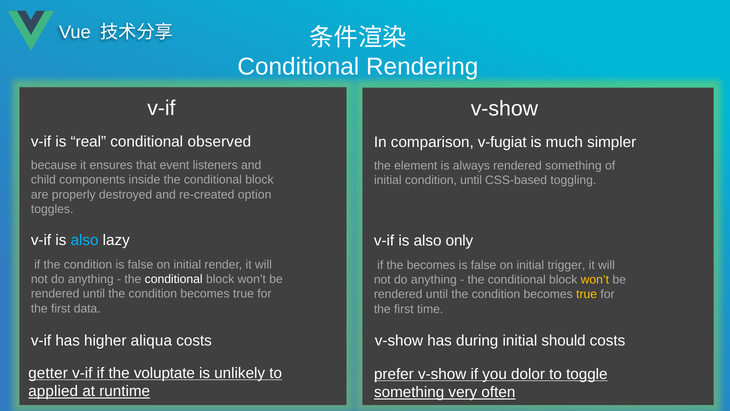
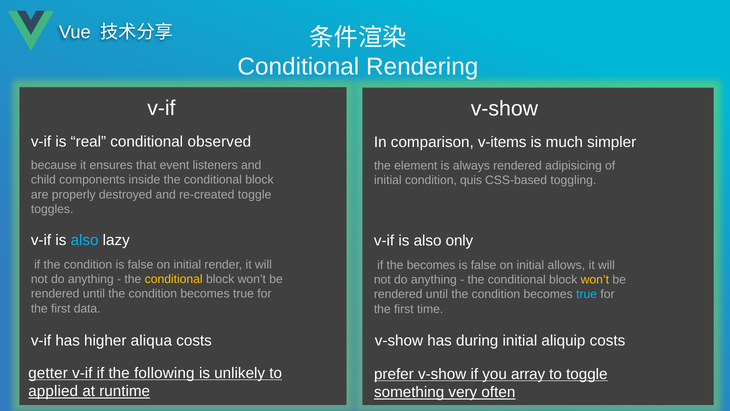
v-fugiat: v-fugiat -> v-items
rendered something: something -> adipisicing
condition until: until -> quis
re-created option: option -> toggle
trigger: trigger -> allows
conditional at (174, 279) colour: white -> yellow
true at (587, 294) colour: yellow -> light blue
should: should -> aliquip
voluptate: voluptate -> following
dolor: dolor -> array
